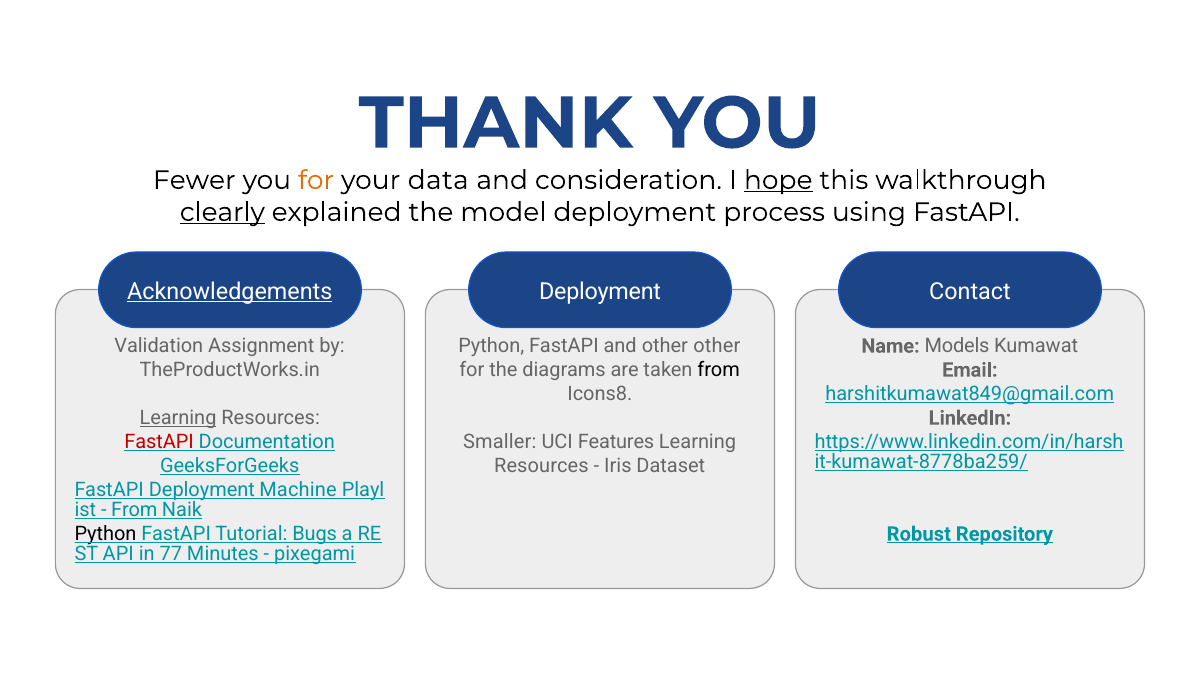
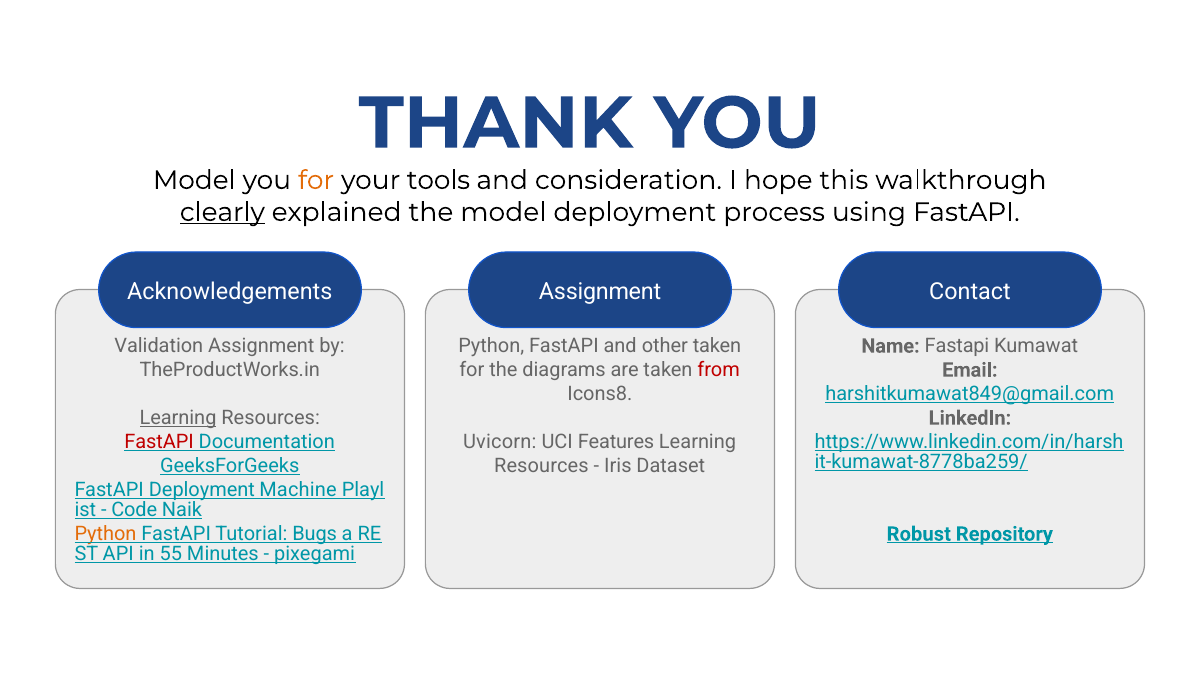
Fewer at (194, 180): Fewer -> Model
data: data -> tools
hope underline: present -> none
Acknowledgements underline: present -> none
Deployment at (600, 291): Deployment -> Assignment
other other: other -> taken
Name Models: Models -> Fastapi
from at (719, 370) colour: black -> red
Smaller: Smaller -> Uvicorn
From at (134, 510): From -> Code
Python at (105, 534) colour: black -> orange
77: 77 -> 55
